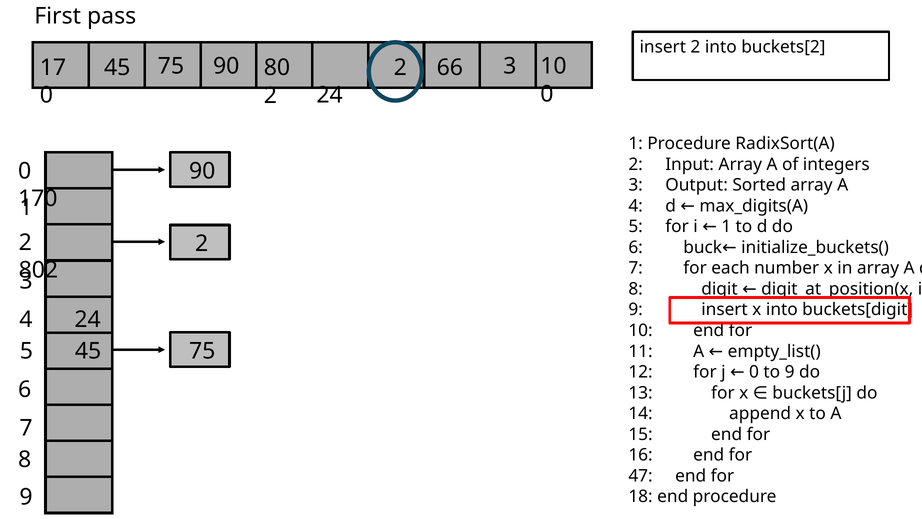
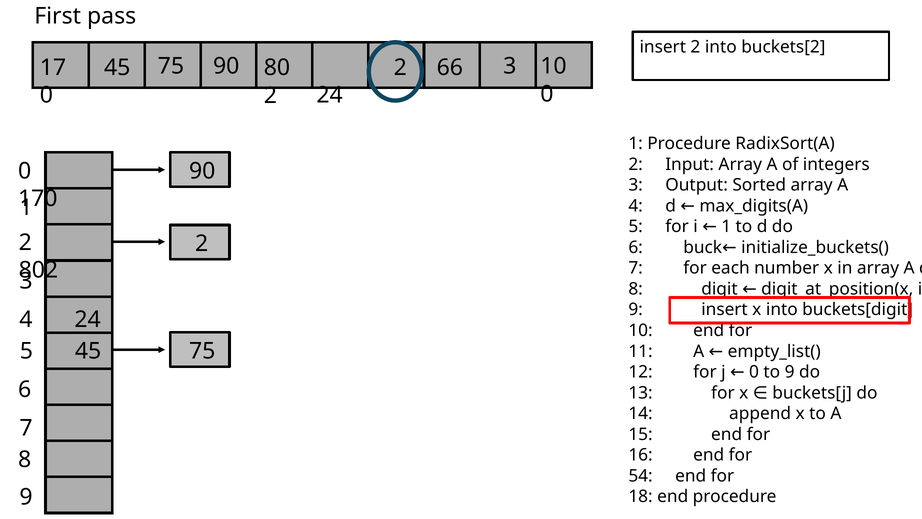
47: 47 -> 54
